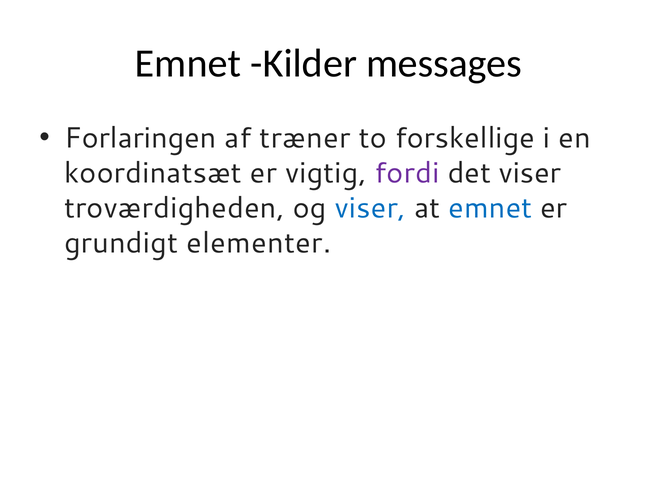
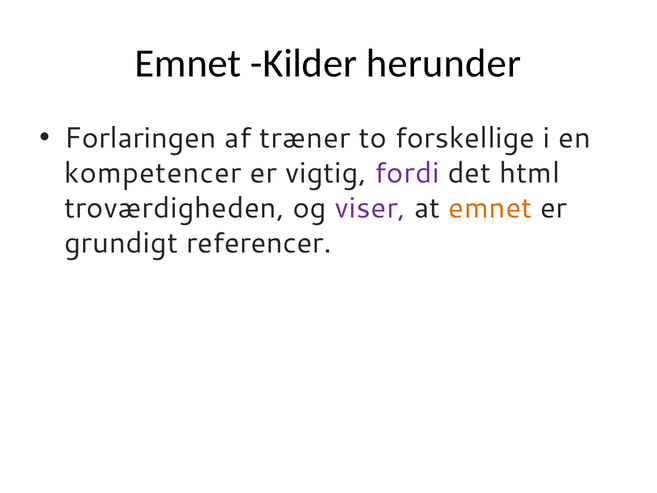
messages: messages -> herunder
koordinatsæt: koordinatsæt -> kompetencer
det viser: viser -> html
viser at (370, 208) colour: blue -> purple
emnet at (490, 208) colour: blue -> orange
elementer: elementer -> referencer
